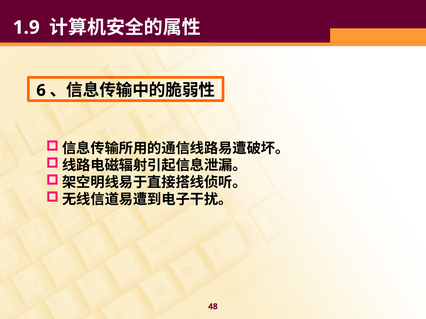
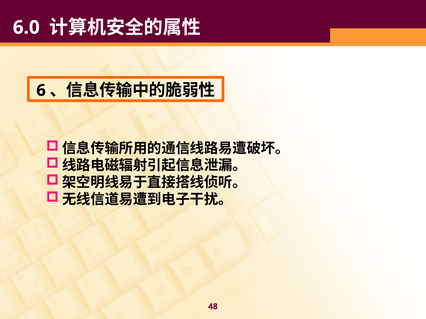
1.9: 1.9 -> 6.0
